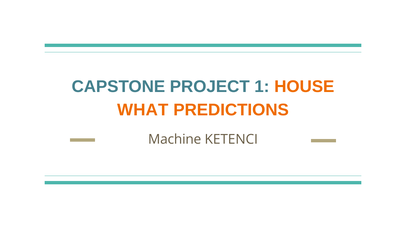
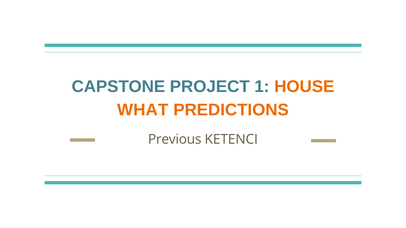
Machine: Machine -> Previous
